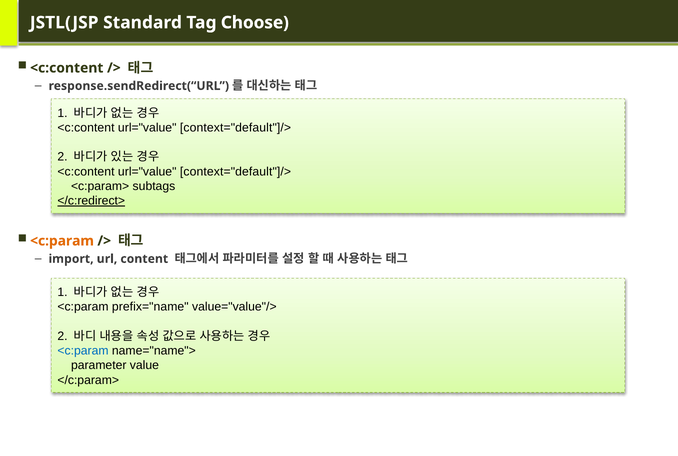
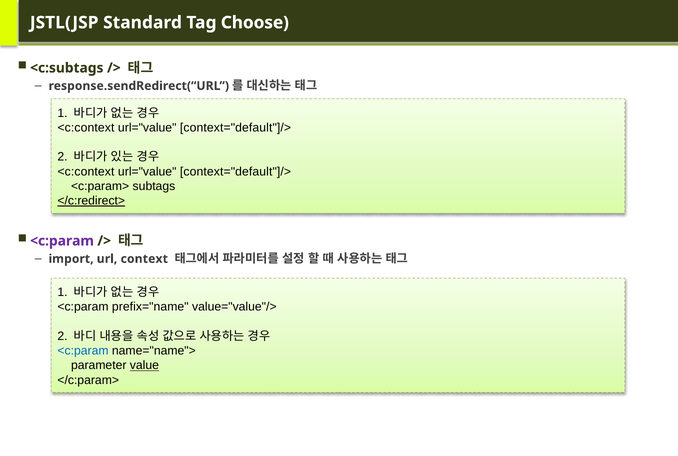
<c:content at (67, 68): <c:content -> <c:subtags
<c:content at (86, 128): <c:content -> <c:context
<c:content at (86, 171): <c:content -> <c:context
<c:param at (62, 241) colour: orange -> purple
content: content -> context
value underline: none -> present
